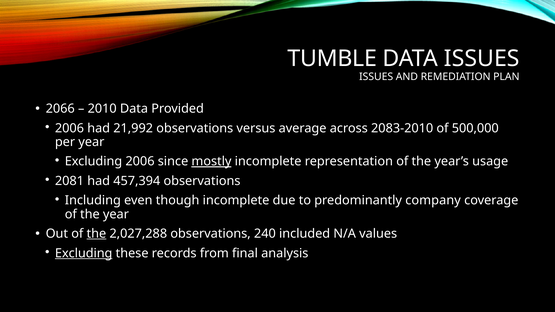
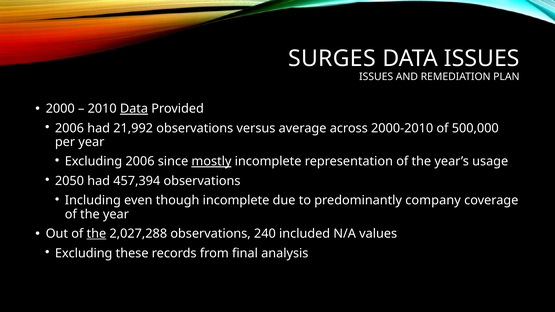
TUMBLE: TUMBLE -> SURGES
2066: 2066 -> 2000
Data at (134, 109) underline: none -> present
2083-2010: 2083-2010 -> 2000-2010
2081: 2081 -> 2050
Excluding at (84, 253) underline: present -> none
